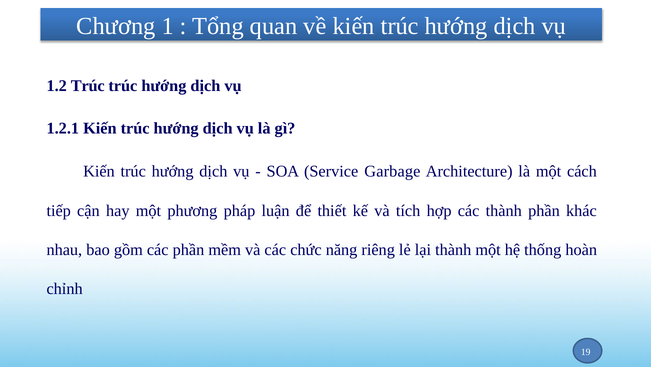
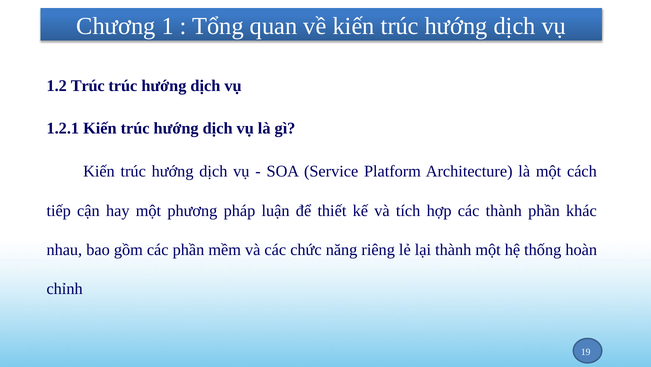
Garbage: Garbage -> Platform
